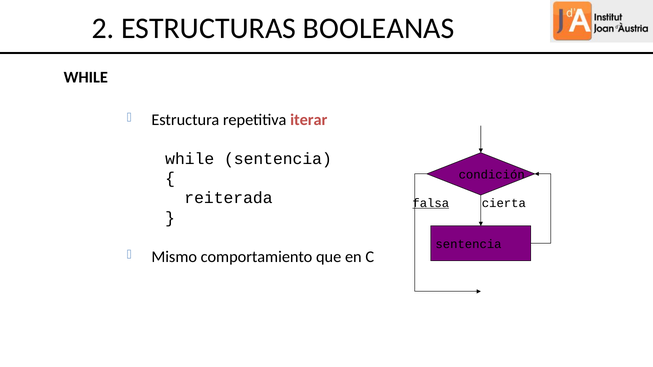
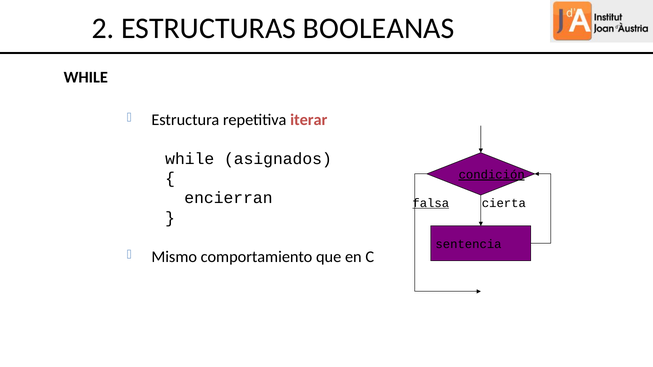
while sentencia: sentencia -> asignados
condición underline: none -> present
reiterada: reiterada -> encierran
